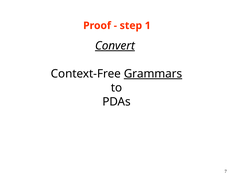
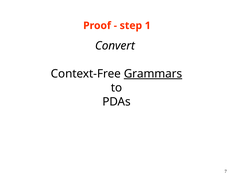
Convert underline: present -> none
